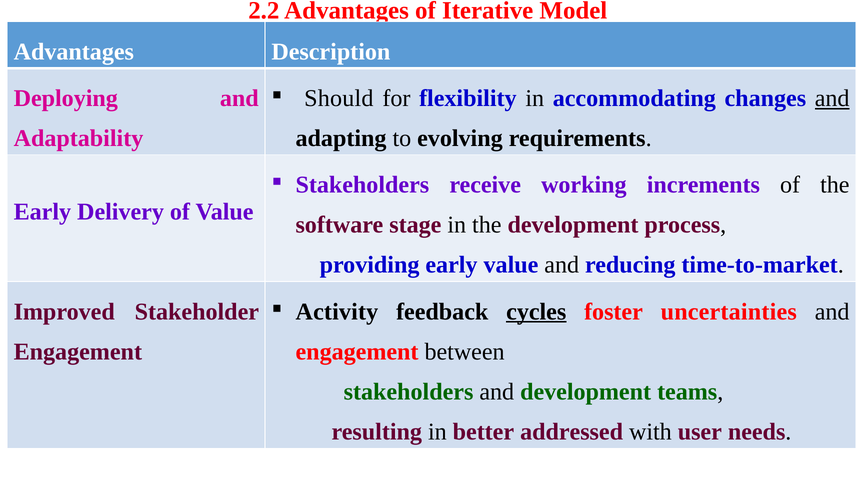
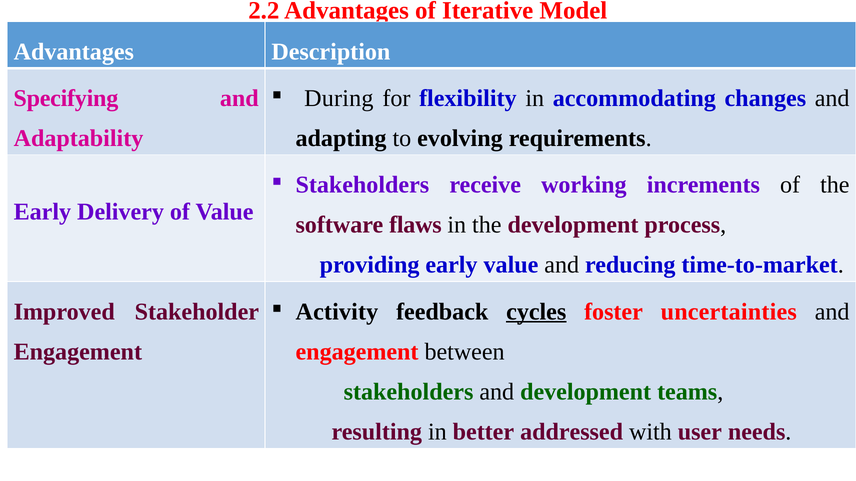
Should: Should -> During
and at (832, 98) underline: present -> none
Deploying: Deploying -> Specifying
stage: stage -> flaws
